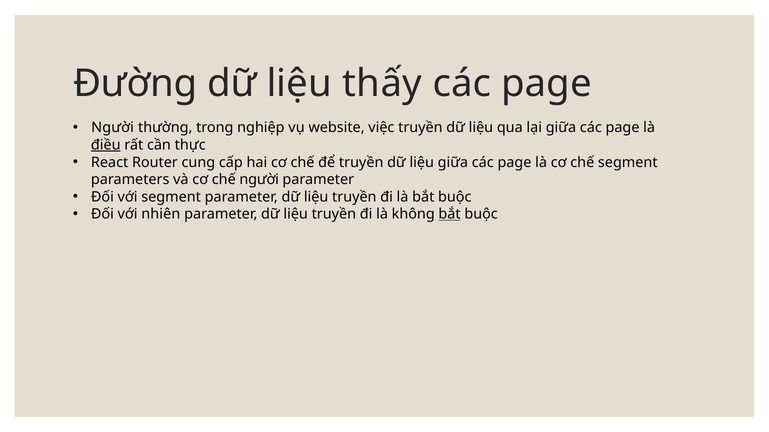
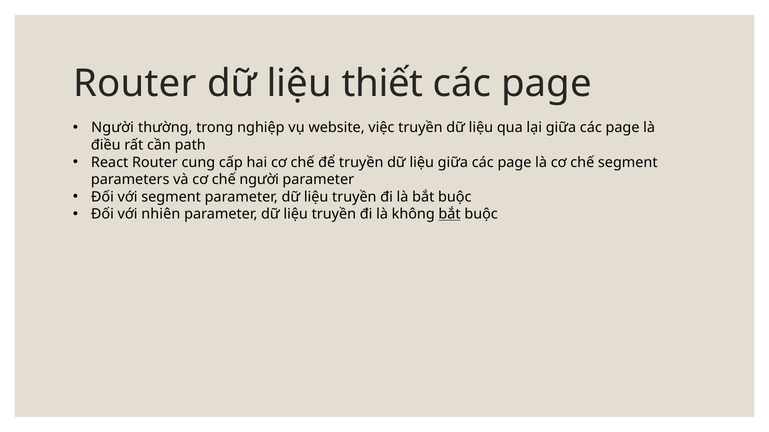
Đường at (135, 84): Đường -> Router
thấy: thấy -> thiết
điều underline: present -> none
thực: thực -> path
